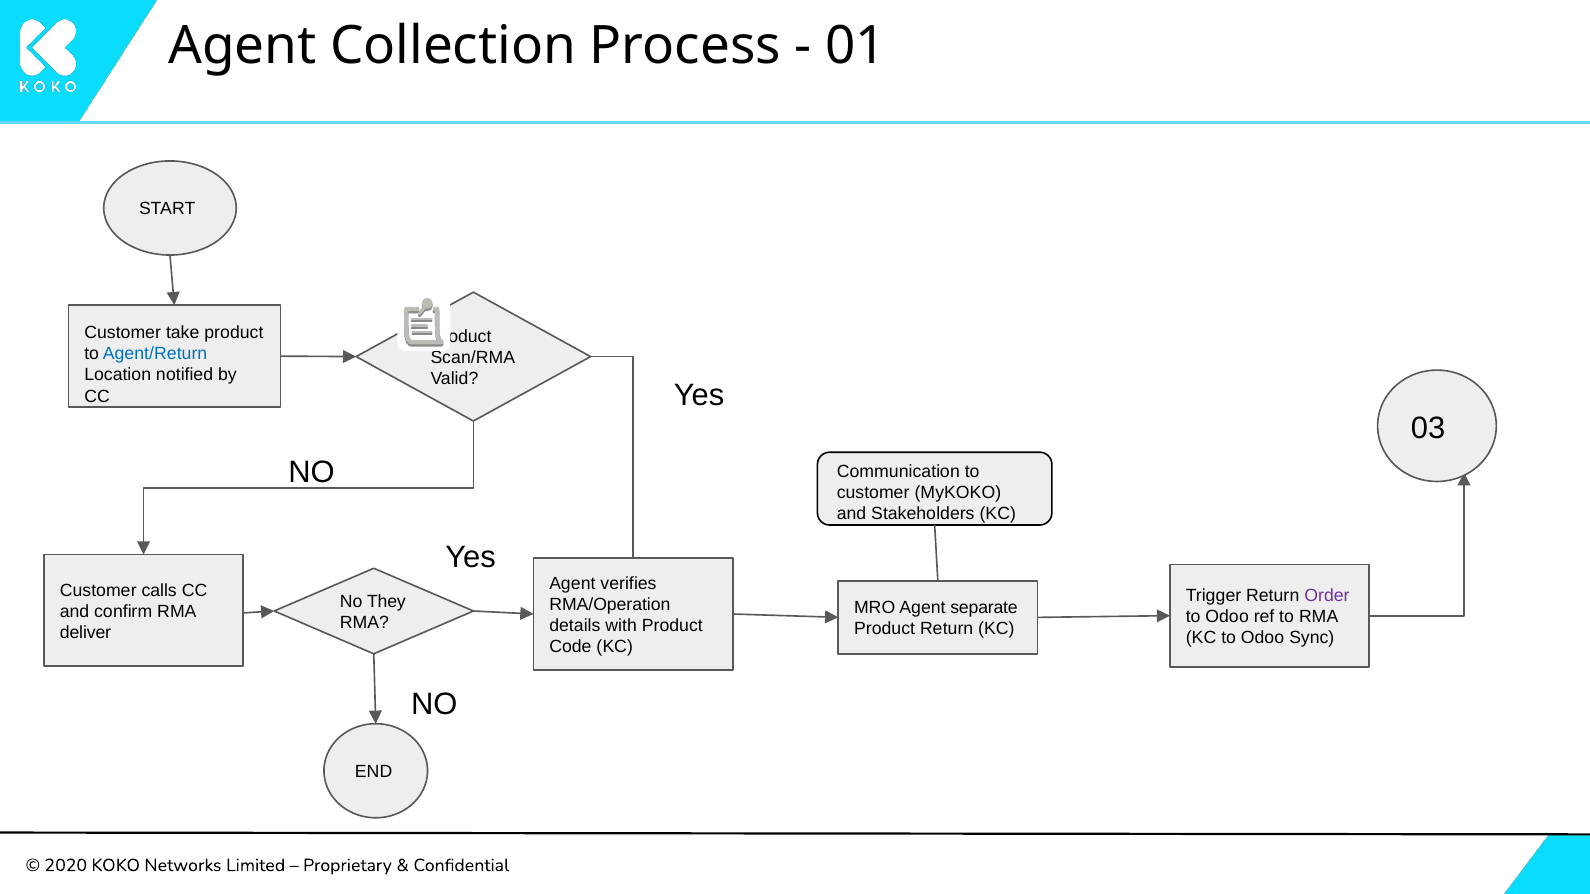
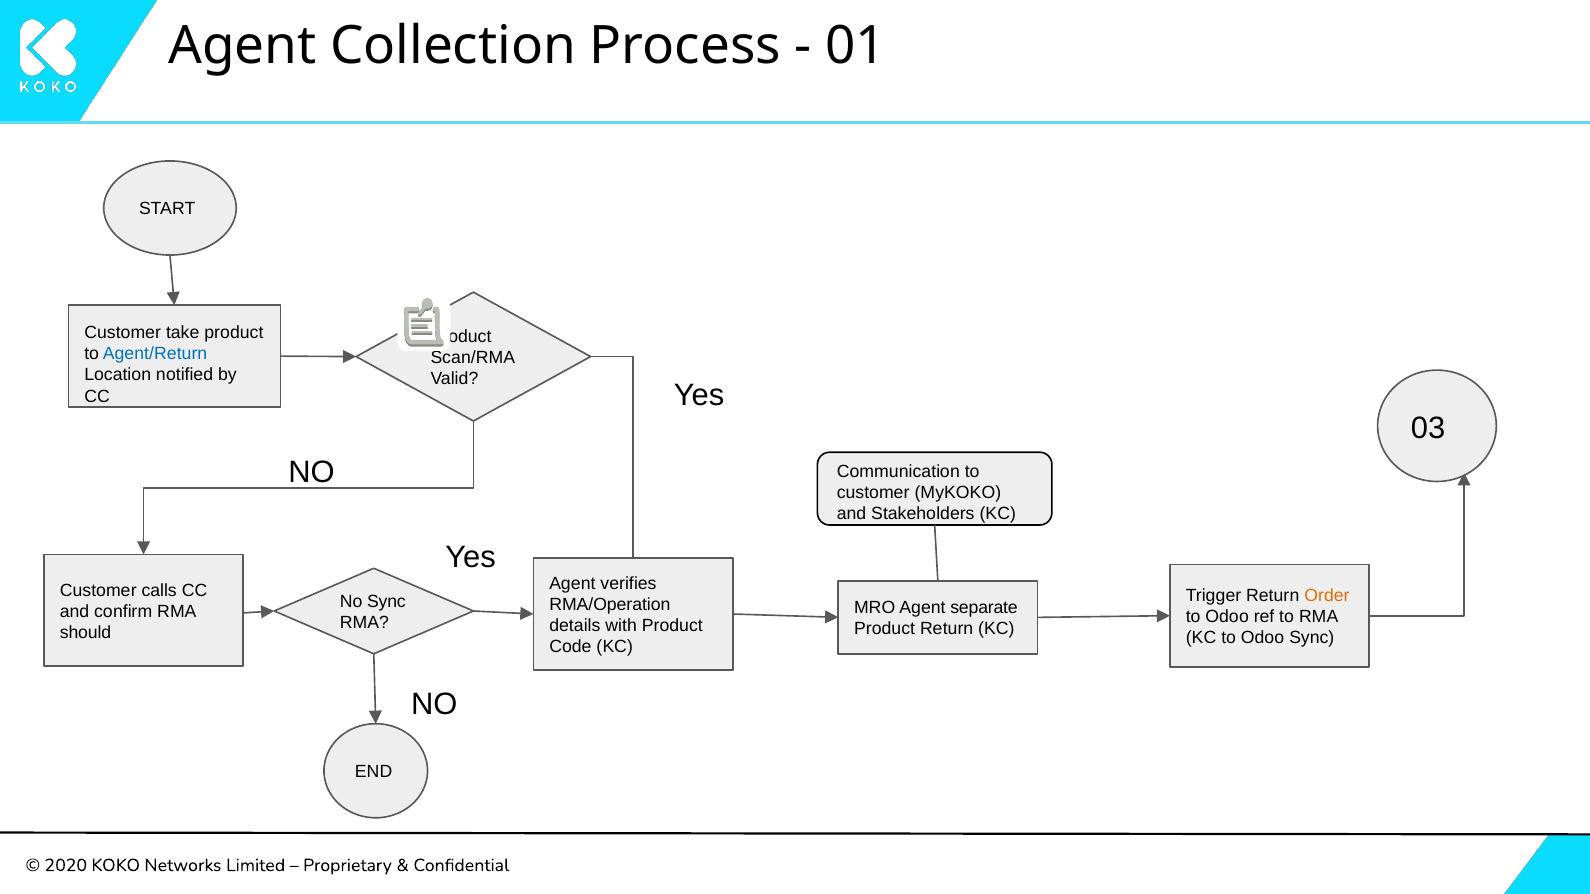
Order colour: purple -> orange
No They: They -> Sync
deliver: deliver -> should
